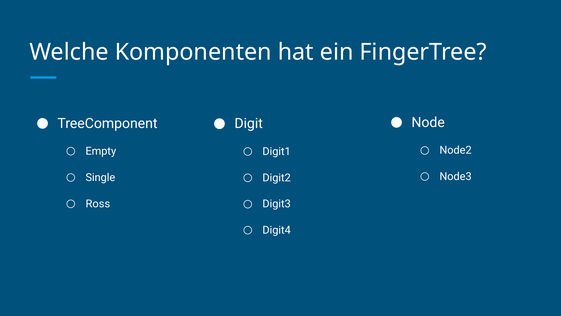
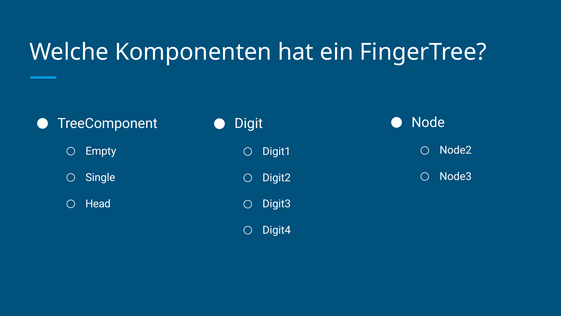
Ross: Ross -> Head
